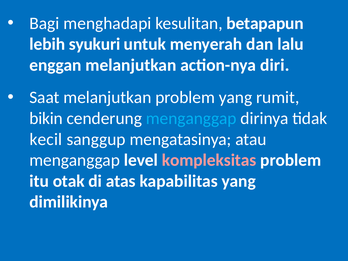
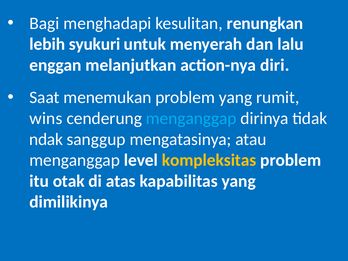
betapapun: betapapun -> renungkan
Saat melanjutkan: melanjutkan -> menemukan
bikin: bikin -> wins
kecil: kecil -> ndak
kompleksitas colour: pink -> yellow
